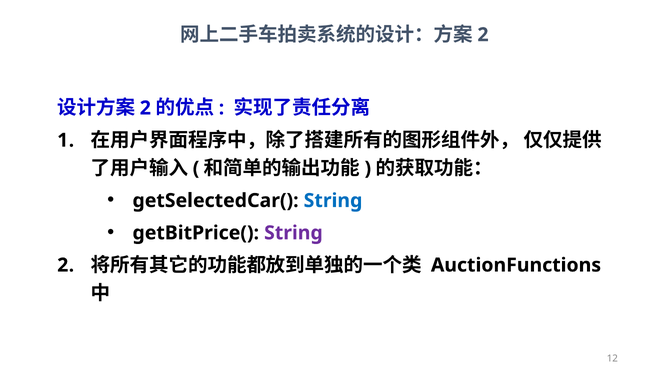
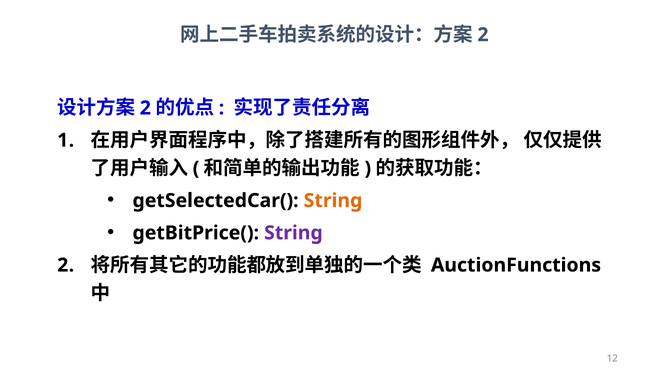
String at (333, 201) colour: blue -> orange
